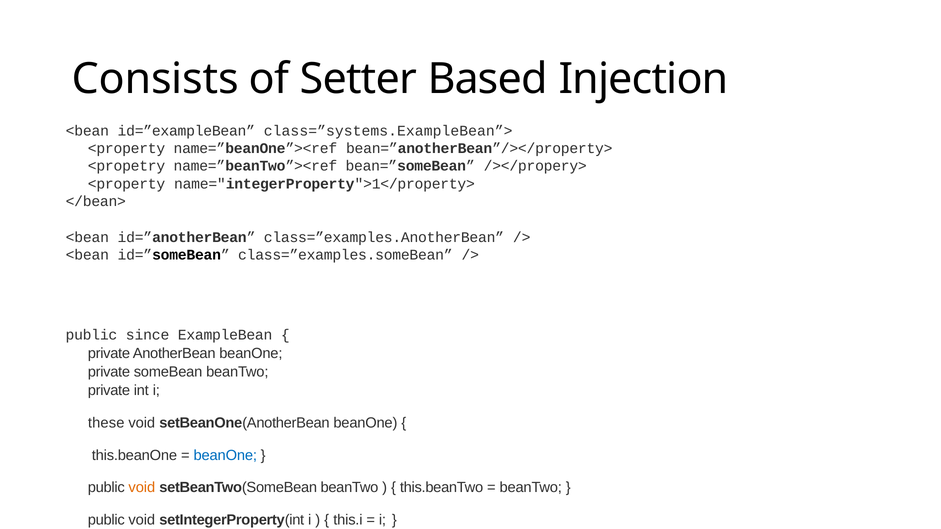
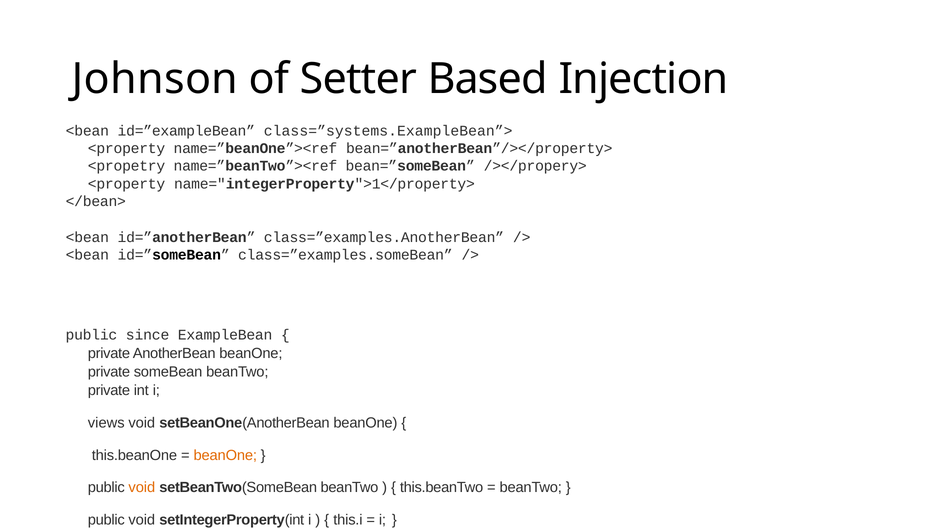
Consists: Consists -> Johnson
these: these -> views
beanOne at (225, 455) colour: blue -> orange
